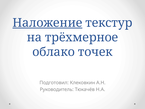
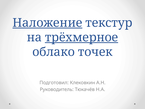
трёхмерное underline: none -> present
